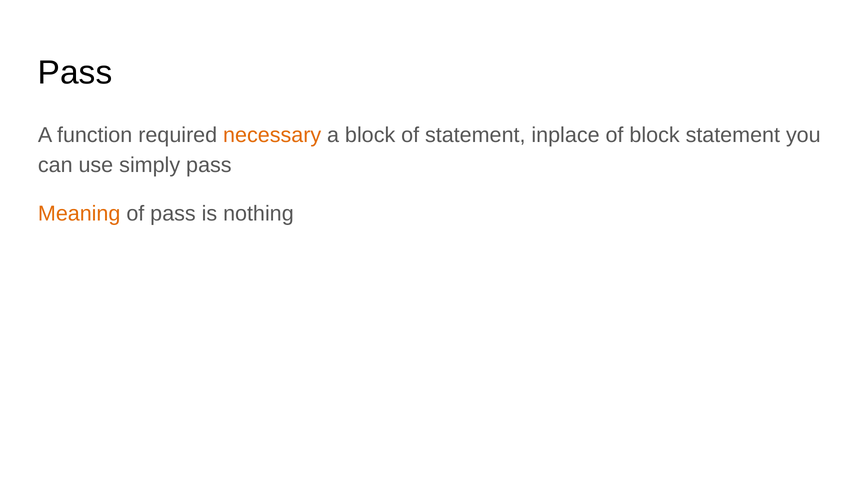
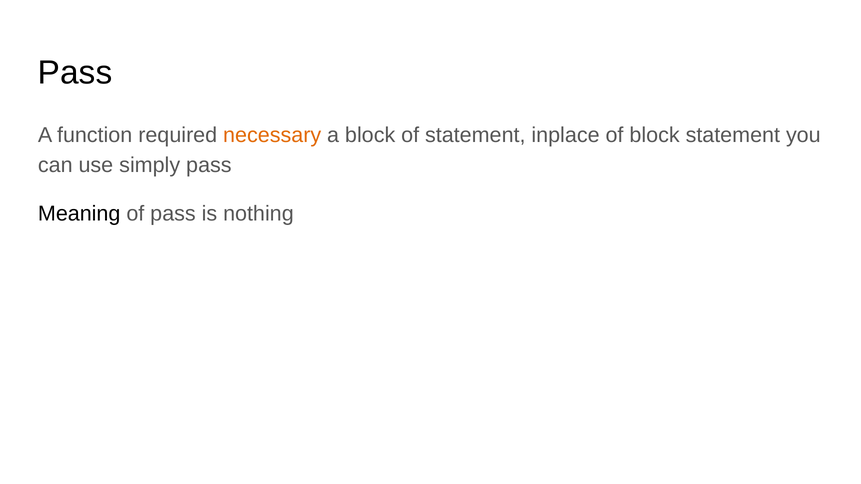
Meaning colour: orange -> black
